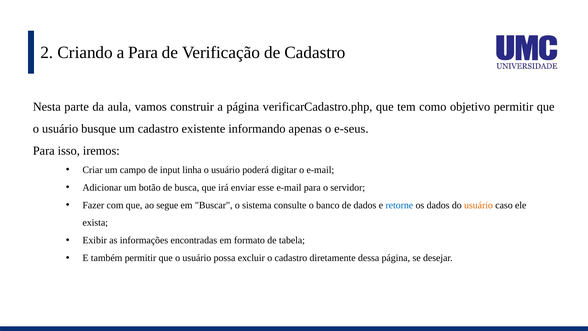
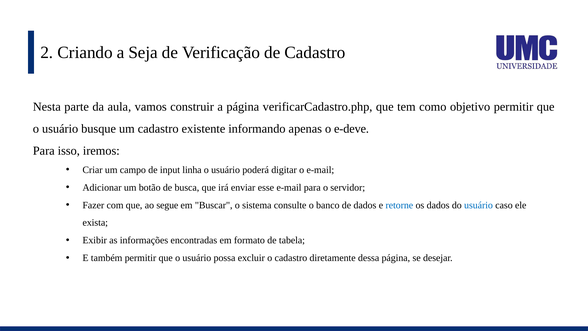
a Para: Para -> Seja
e-seus: e-seus -> e-deve
usuário at (478, 205) colour: orange -> blue
